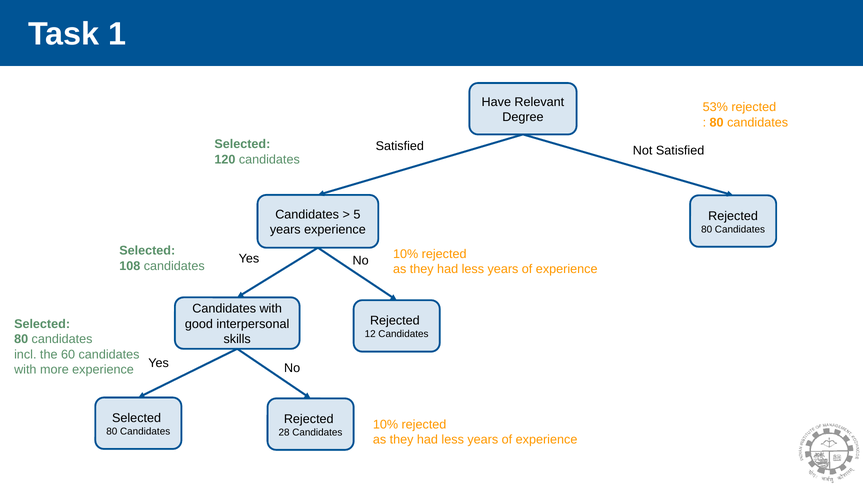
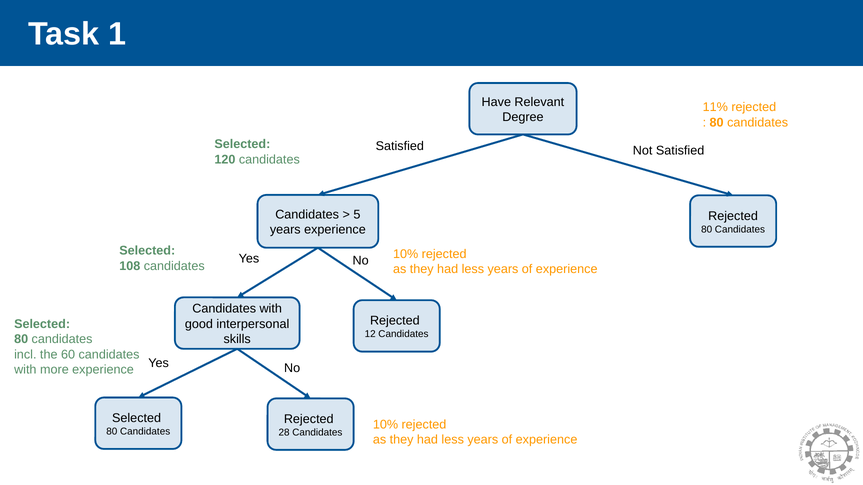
53%: 53% -> 11%
